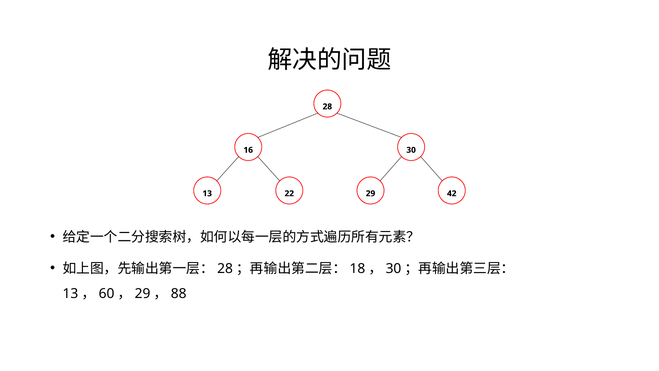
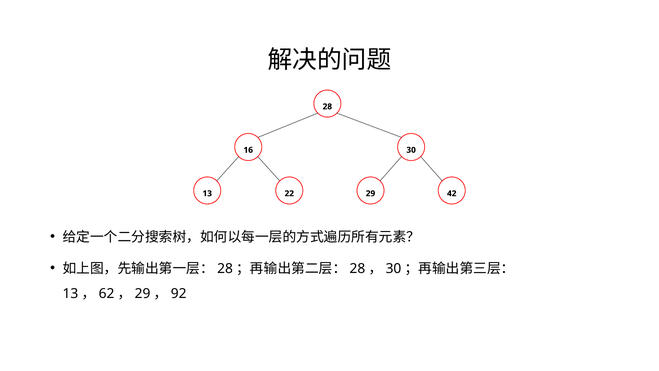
18 at (357, 268): 18 -> 28
60: 60 -> 62
88: 88 -> 92
